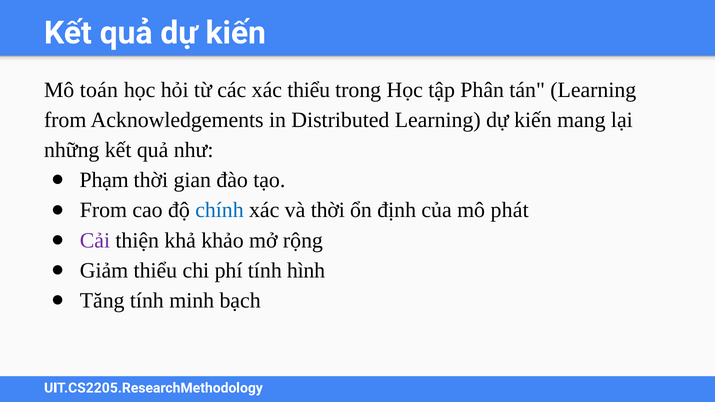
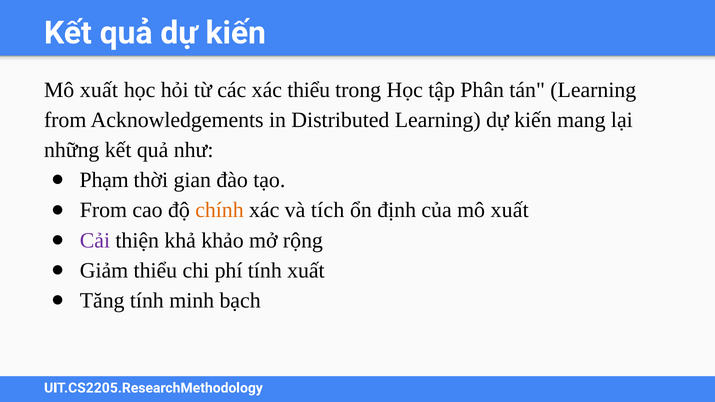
toán at (99, 90): toán -> xuất
chính colour: blue -> orange
và thời: thời -> tích
của mô phát: phát -> xuất
tính hình: hình -> xuất
